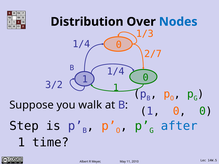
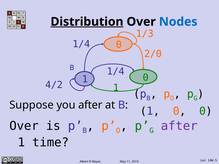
Distribution underline: none -> present
2/7: 2/7 -> 2/0
3/2: 3/2 -> 4/2
you walk: walk -> after
Step at (24, 126): Step -> Over
after at (179, 126) colour: blue -> purple
